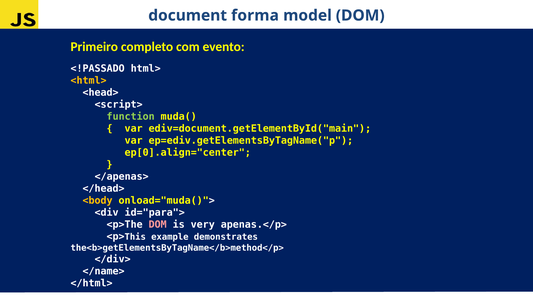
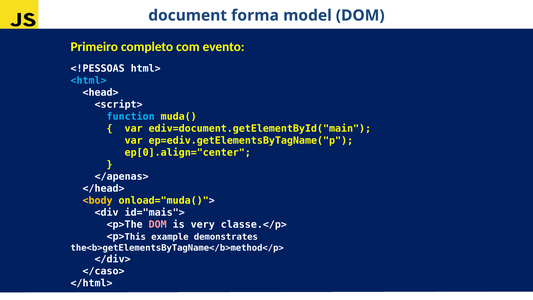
<!PASSADO: <!PASSADO -> <!PESSOAS
<html> colour: yellow -> light blue
function colour: light green -> light blue
id="para">: id="para"> -> id="mais">
apenas.</p>: apenas.</p> -> classe.</p>
</name>: </name> -> </caso>
